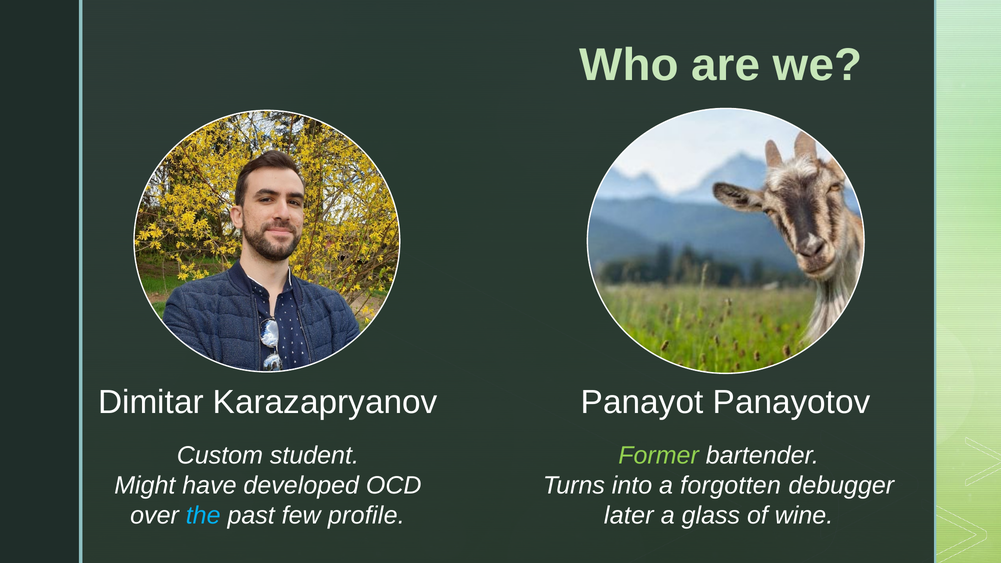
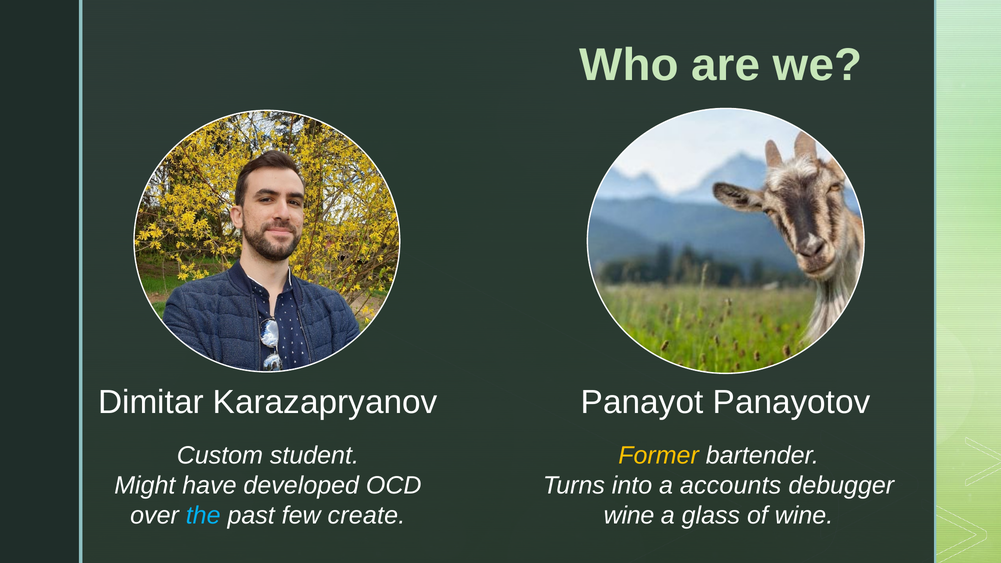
Former colour: light green -> yellow
forgotten: forgotten -> accounts
profile: profile -> create
later at (629, 515): later -> wine
